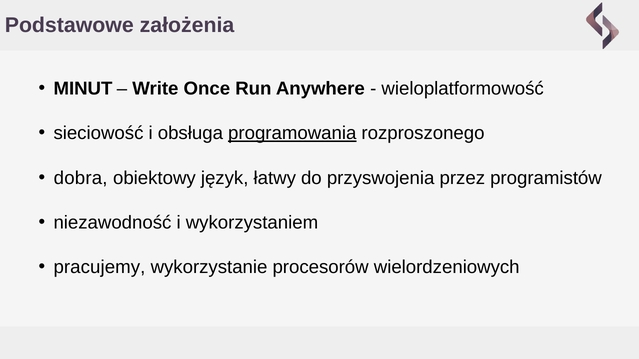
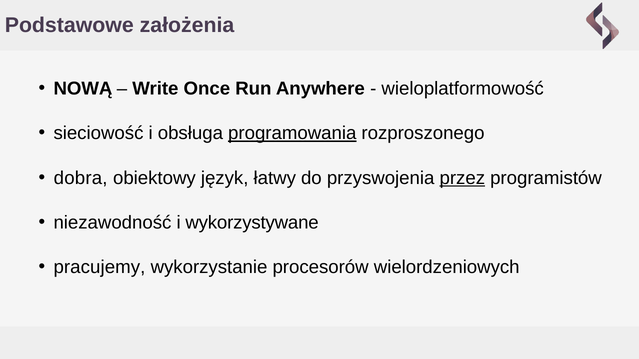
MINUT: MINUT -> NOWĄ
przez underline: none -> present
wykorzystaniem: wykorzystaniem -> wykorzystywane
